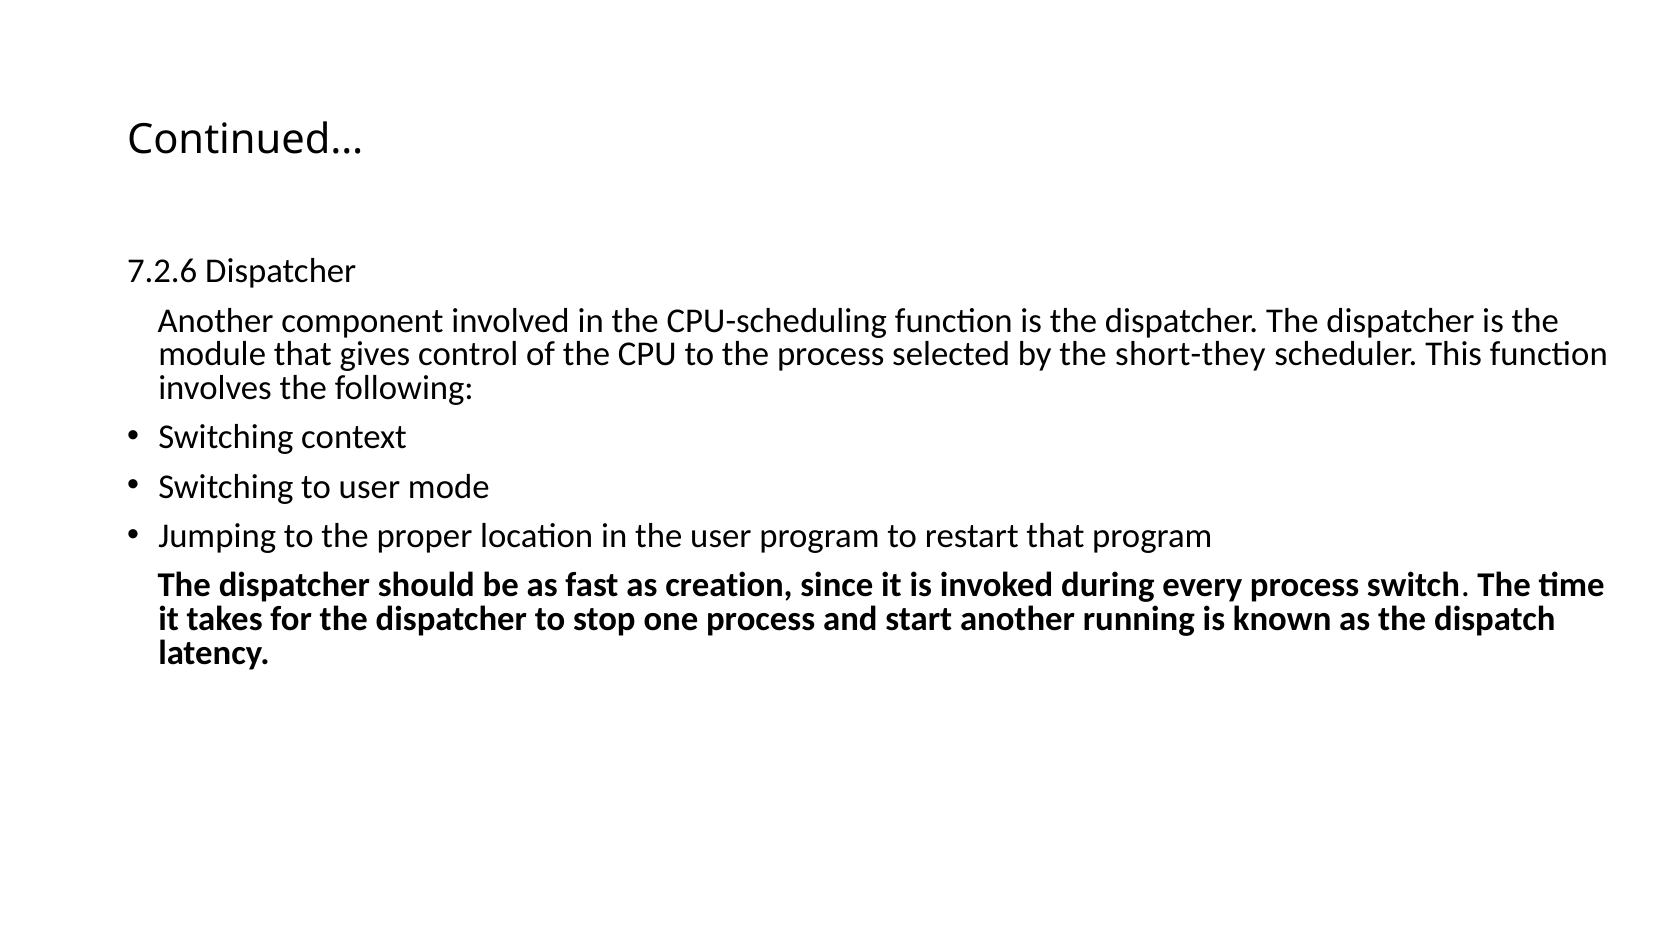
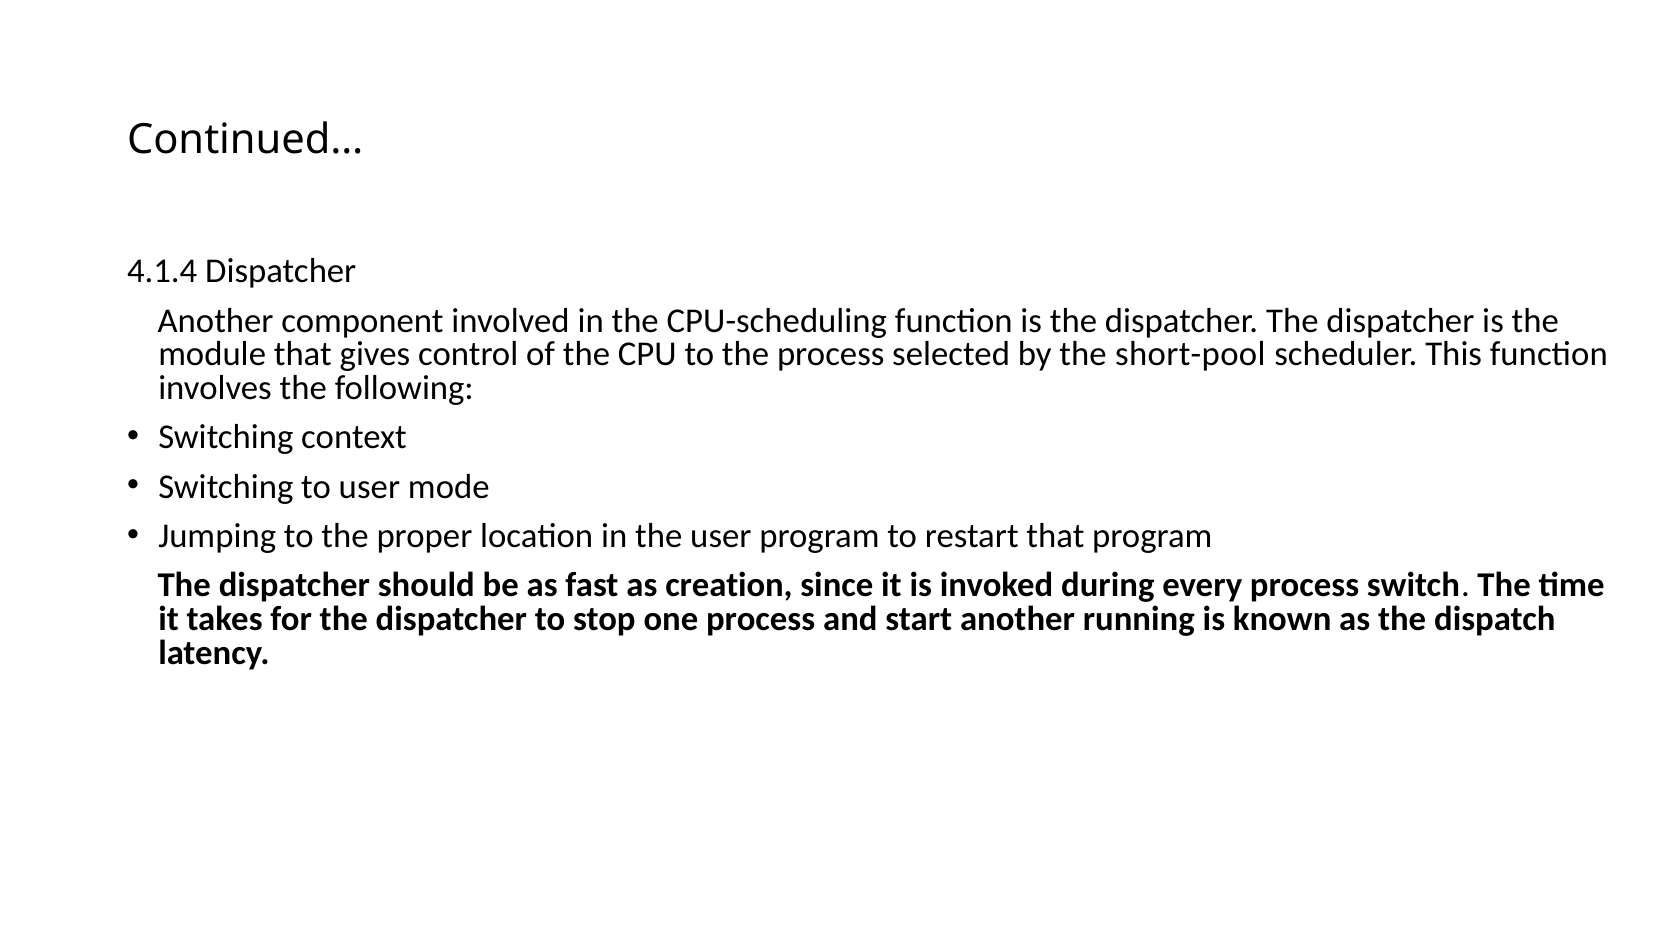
7.2.6: 7.2.6 -> 4.1.4
short-they: short-they -> short-pool
